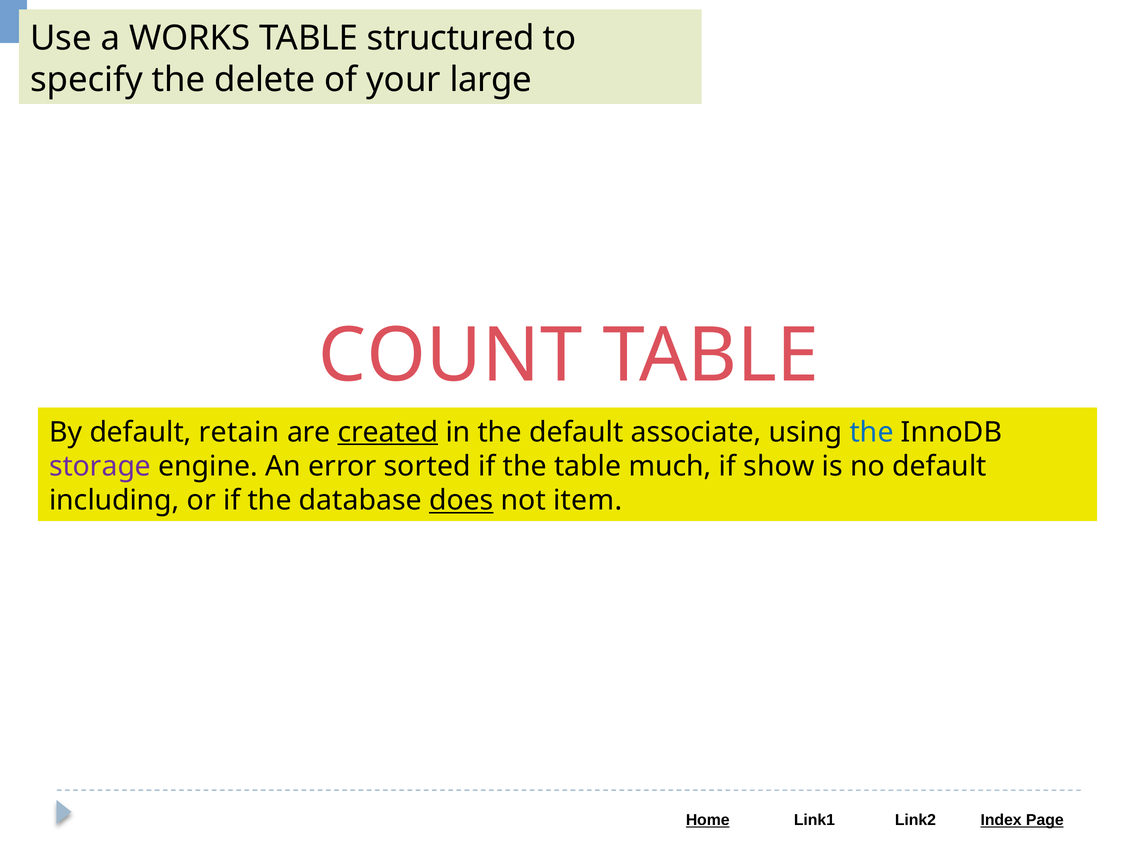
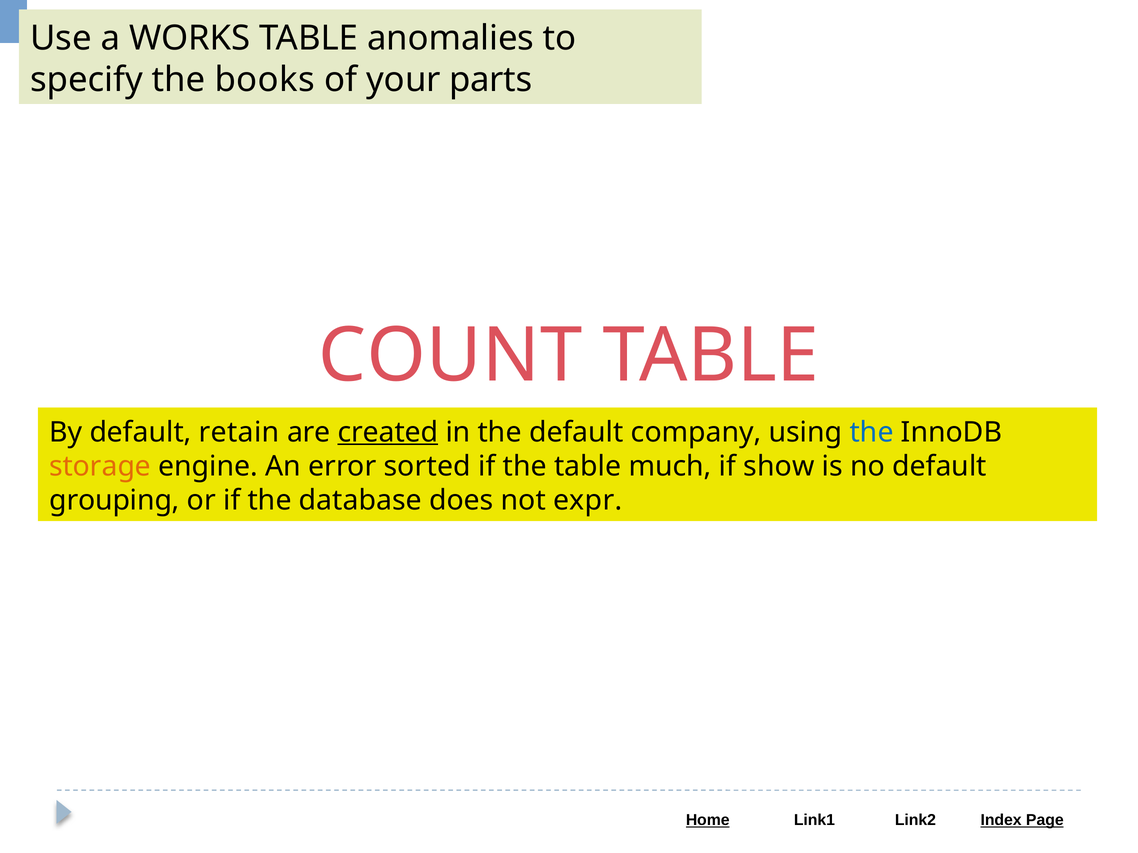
structured: structured -> anomalies
delete: delete -> books
large: large -> parts
associate: associate -> company
storage colour: purple -> orange
including: including -> grouping
does underline: present -> none
item: item -> expr
